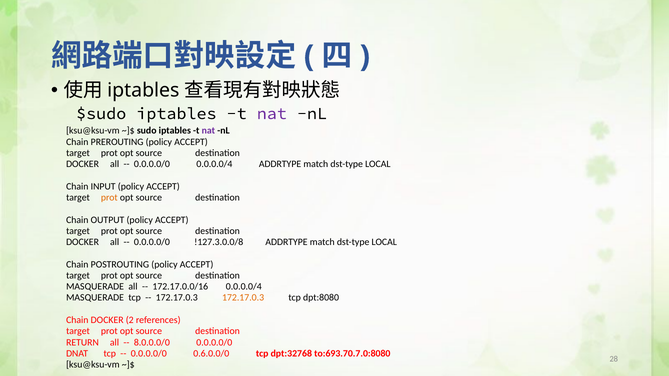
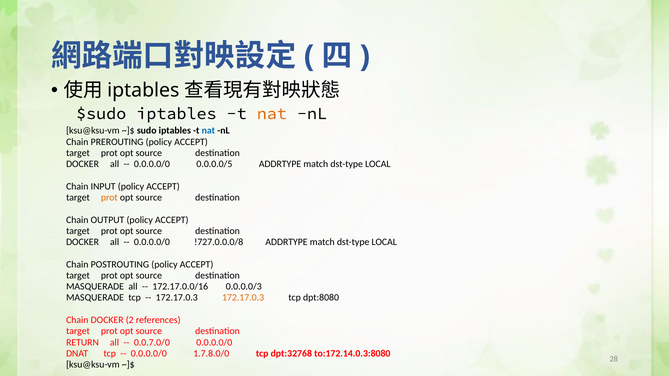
nat at (272, 114) colour: purple -> orange
nat at (208, 131) colour: purple -> blue
0.0.0.0/0 0.0.0.0/4: 0.0.0.0/4 -> 0.0.0.0/5
!127.3.0.0/8: !127.3.0.0/8 -> !727.0.0.0/8
172.17.0.0/16 0.0.0.0/4: 0.0.0.0/4 -> 0.0.0.0/3
8.0.0.0/0: 8.0.0.0/0 -> 0.0.7.0/0
0.6.0.0/0: 0.6.0.0/0 -> 1.7.8.0/0
to:693.70.7.0:8080: to:693.70.7.0:8080 -> to:172.14.0.3:8080
